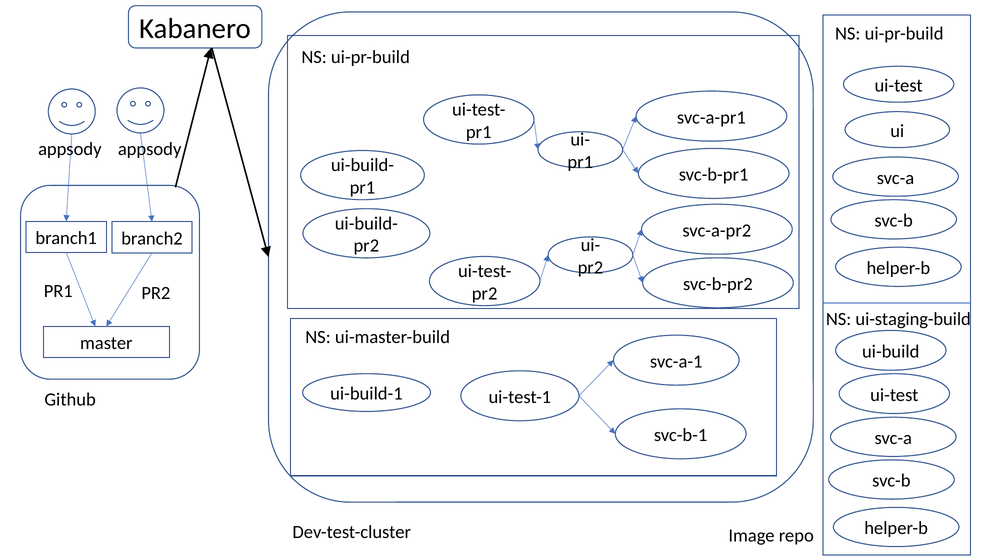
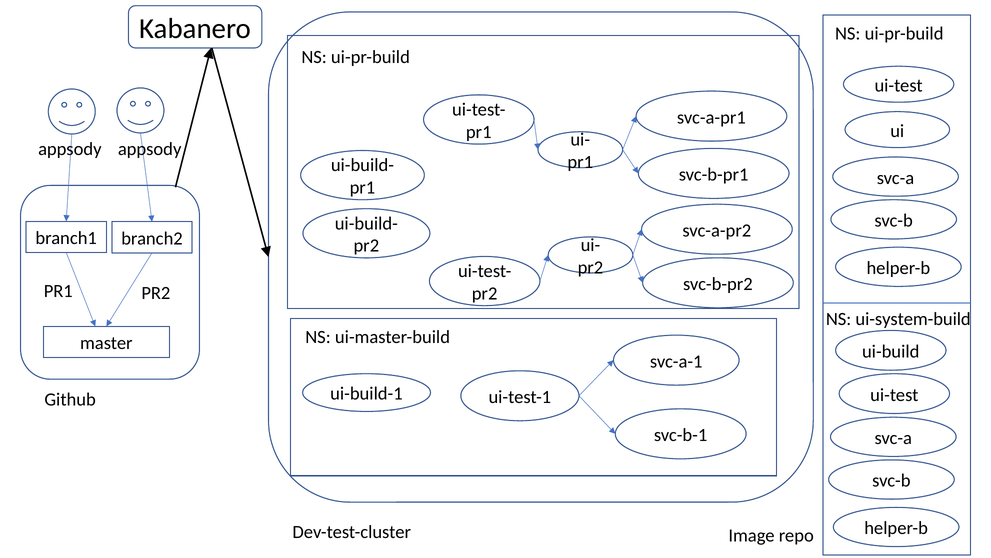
ui-staging-build: ui-staging-build -> ui-system-build
